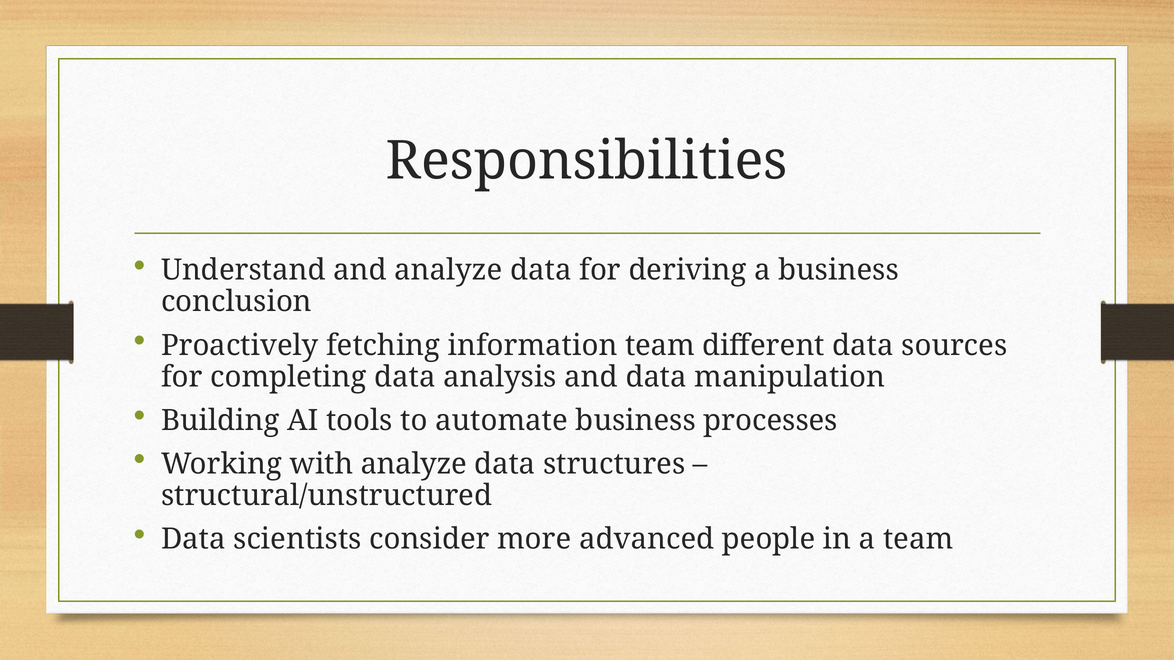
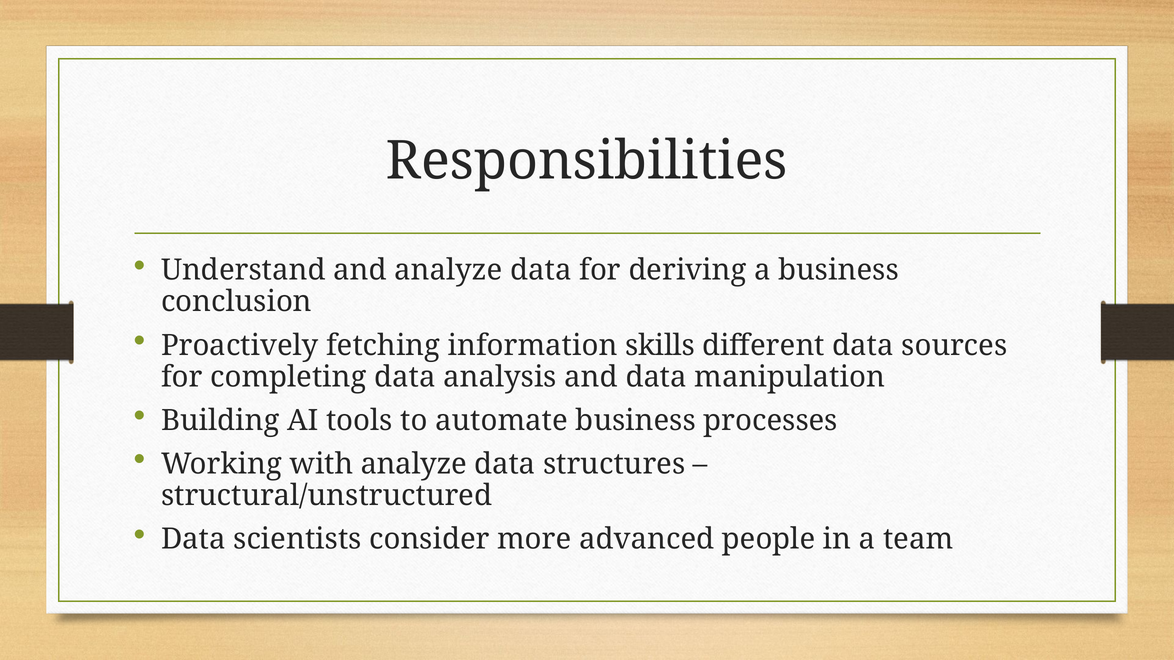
information team: team -> skills
